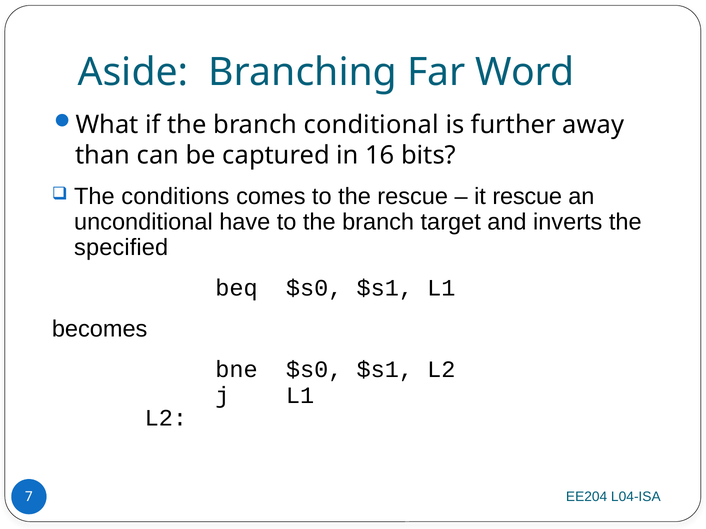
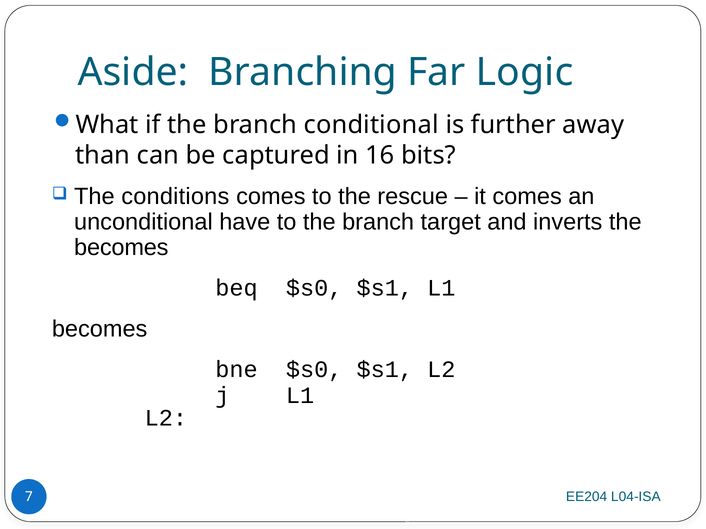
Word: Word -> Logic
it rescue: rescue -> comes
specified at (121, 248): specified -> becomes
